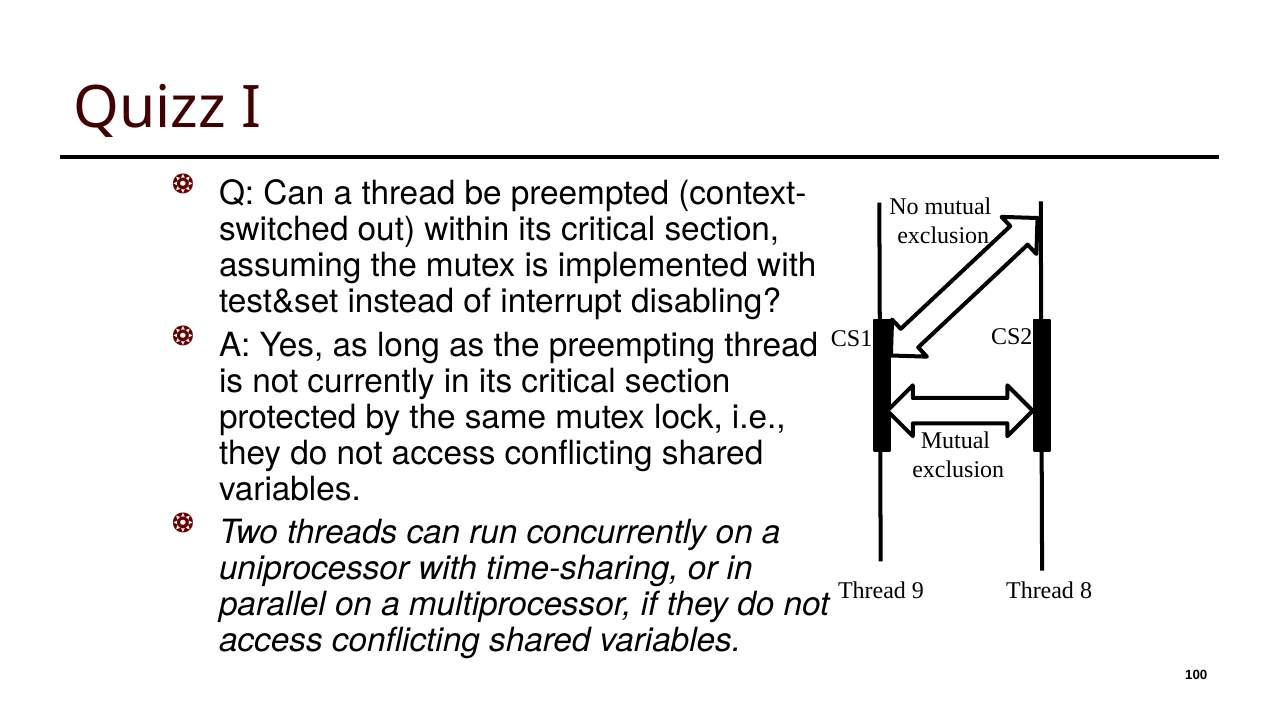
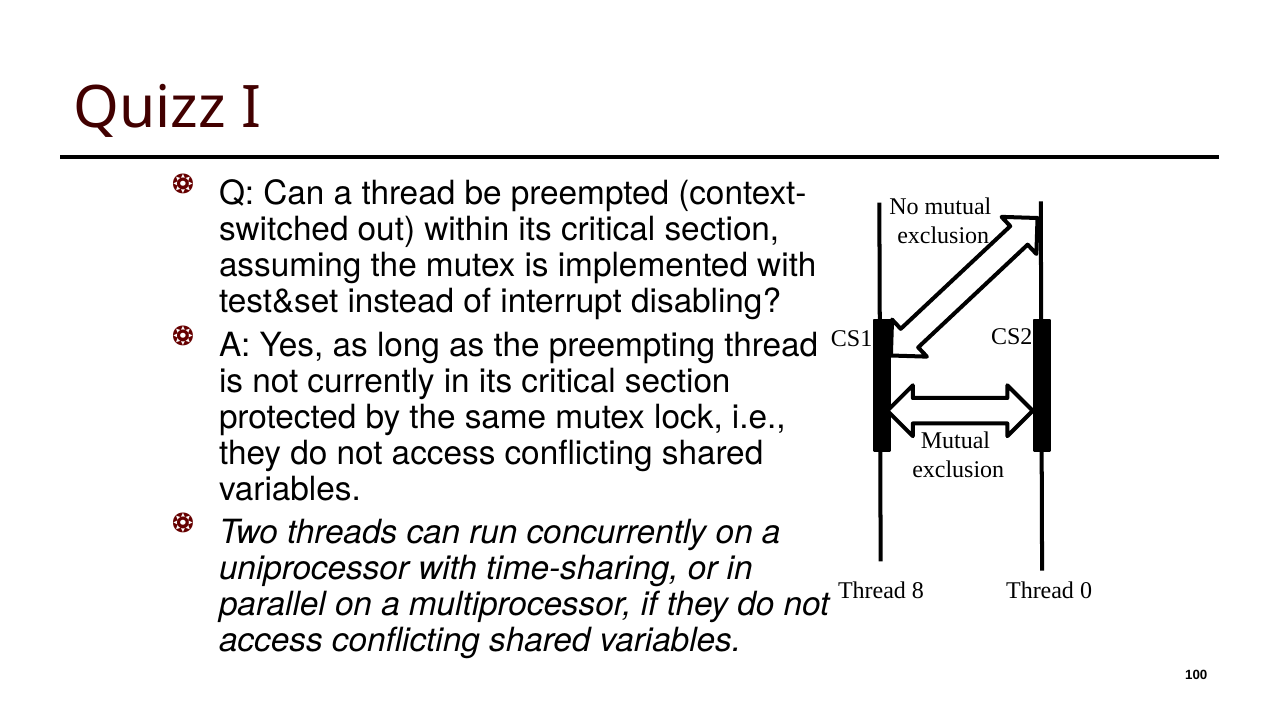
9: 9 -> 8
8: 8 -> 0
